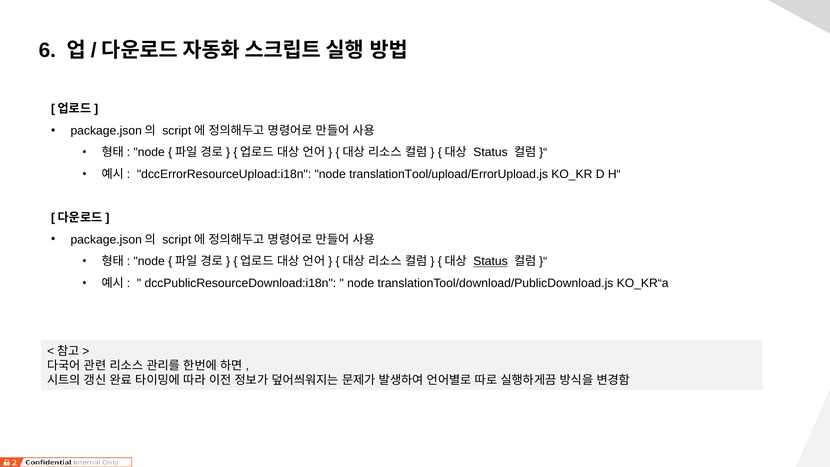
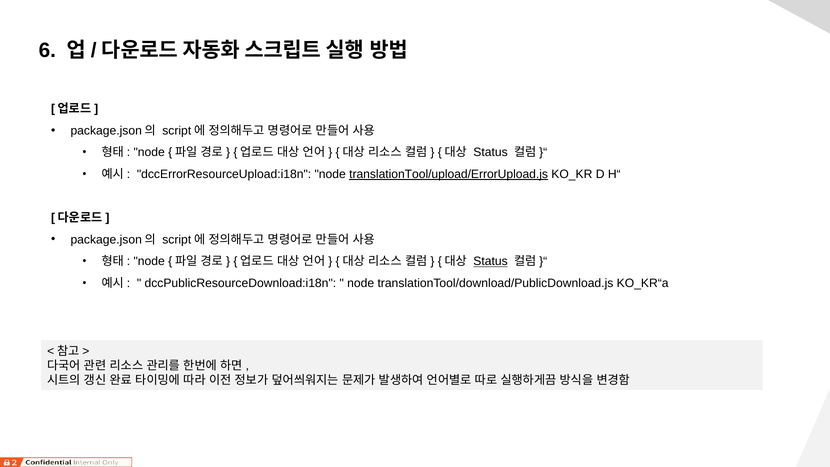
translationTool/upload/ErrorUpload.js underline: none -> present
